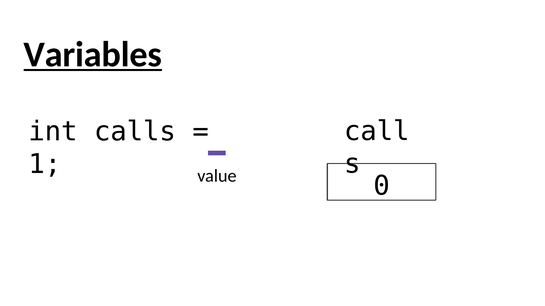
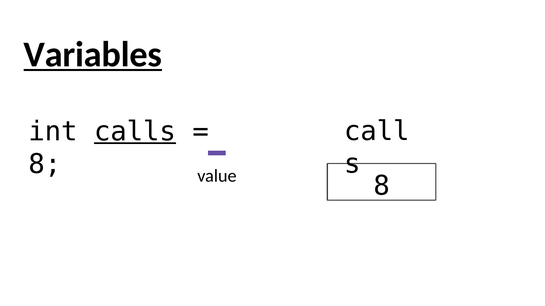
calls underline: none -> present
1 at (45, 164): 1 -> 8
value 0: 0 -> 8
